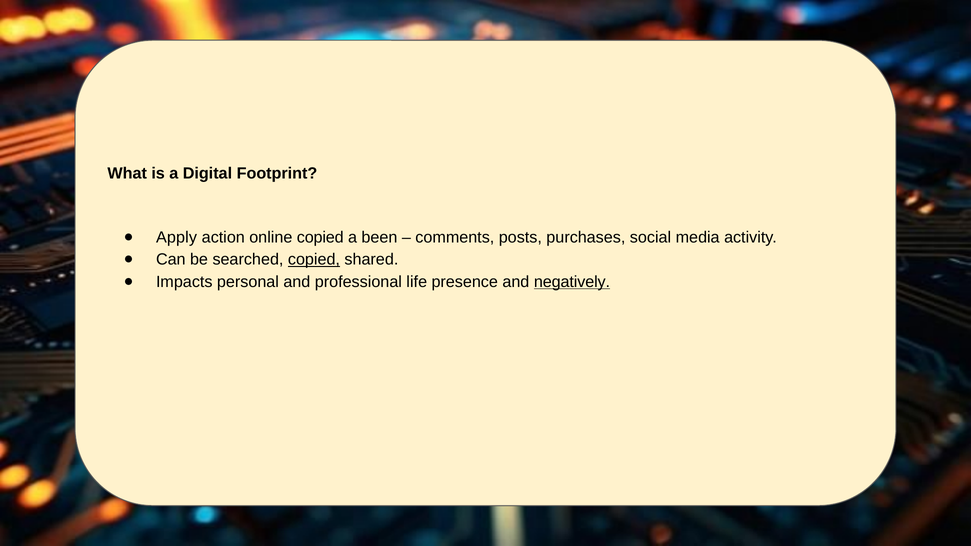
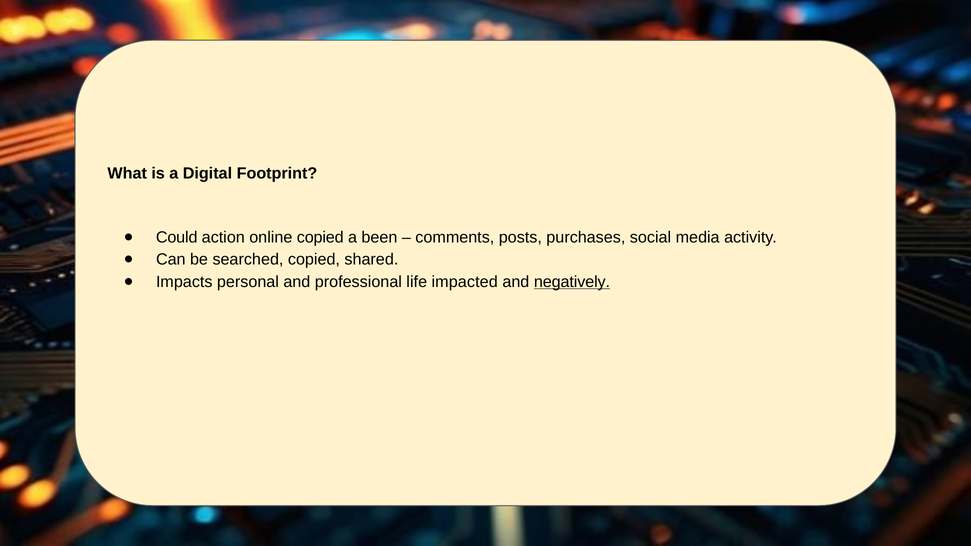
Apply: Apply -> Could
copied at (314, 260) underline: present -> none
presence: presence -> impacted
